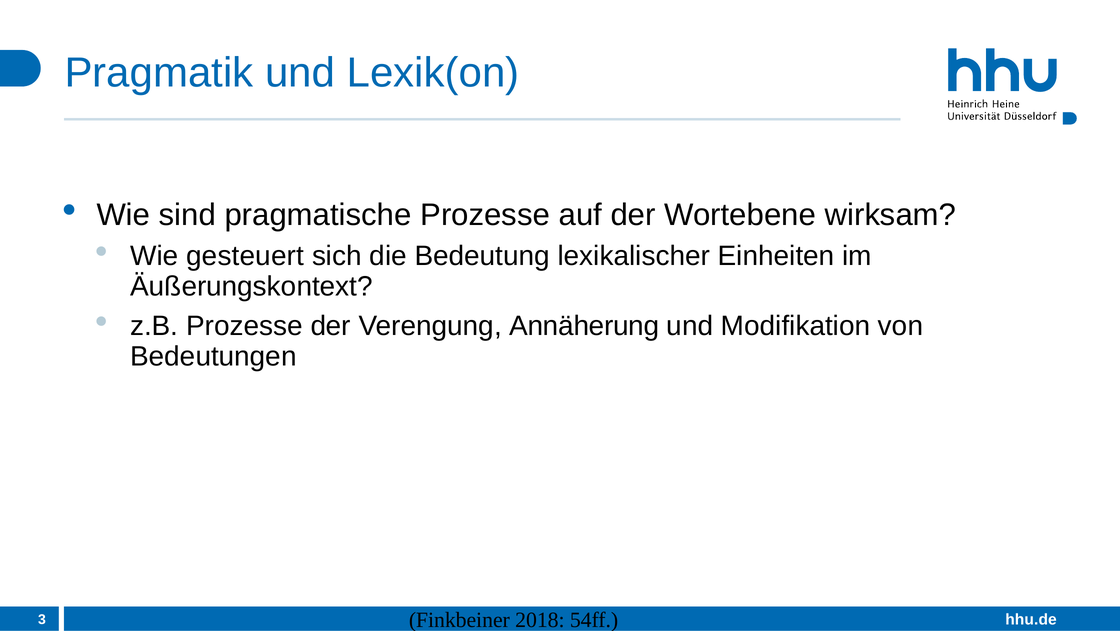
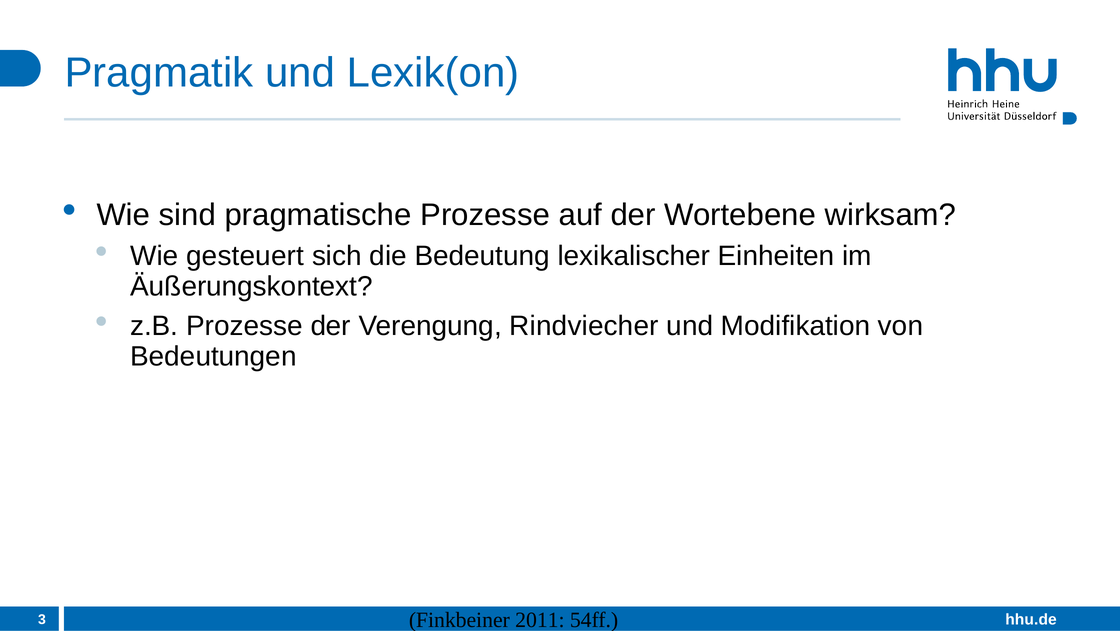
Annäherung: Annäherung -> Rindviecher
2018: 2018 -> 2011
